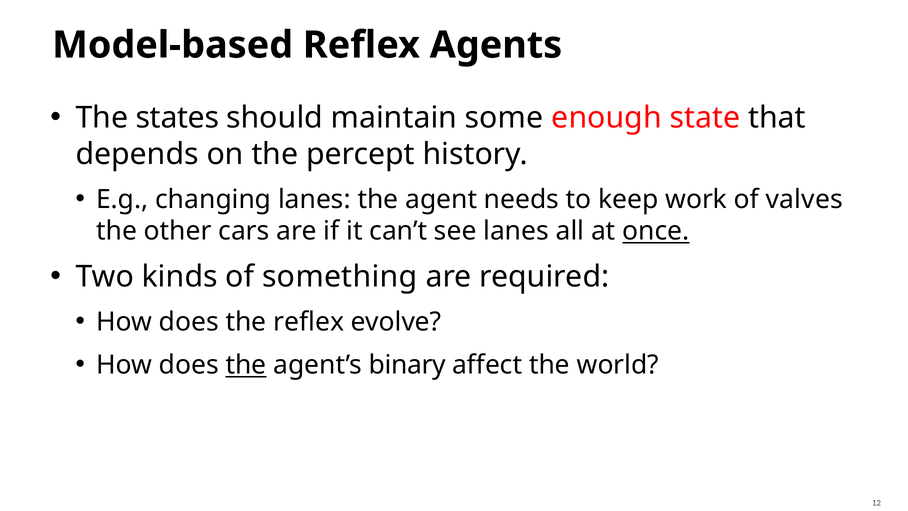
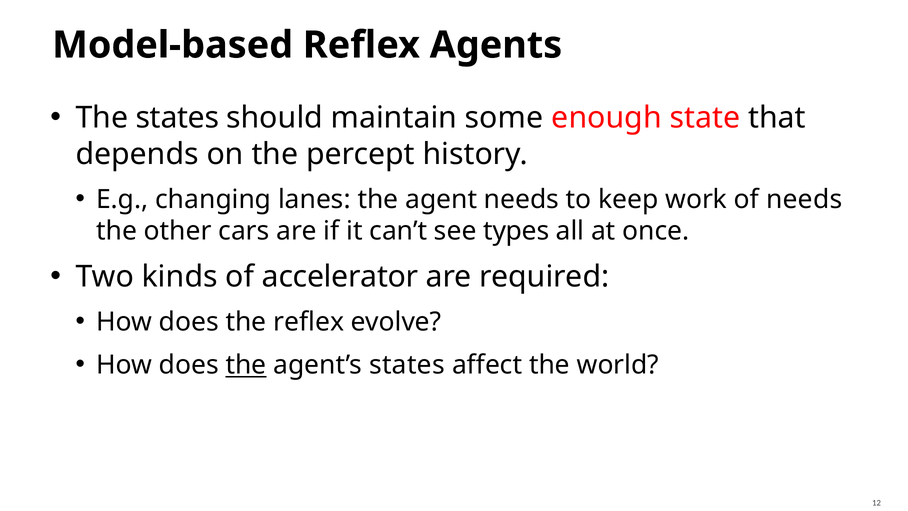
of valves: valves -> needs
see lanes: lanes -> types
once underline: present -> none
something: something -> accelerator
agent’s binary: binary -> states
